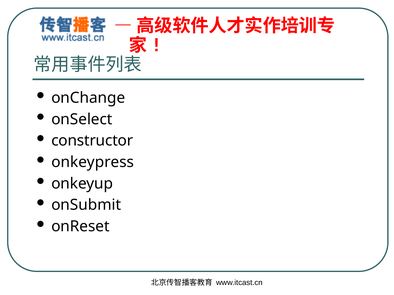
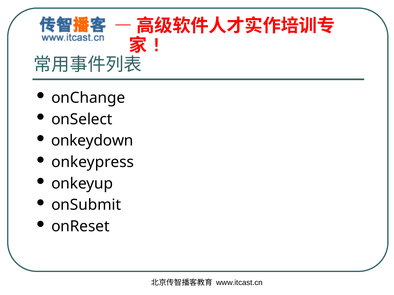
constructor: constructor -> onkeydown
